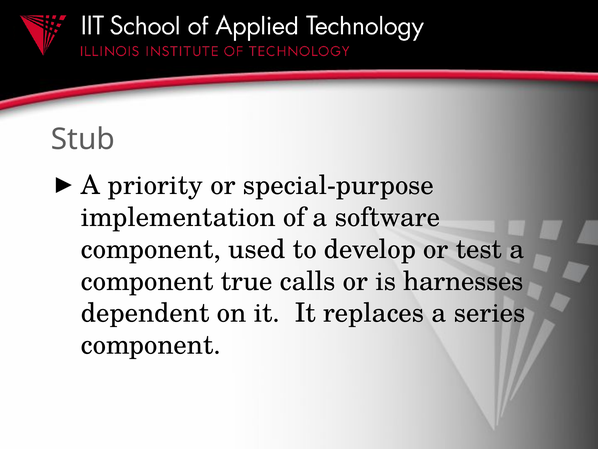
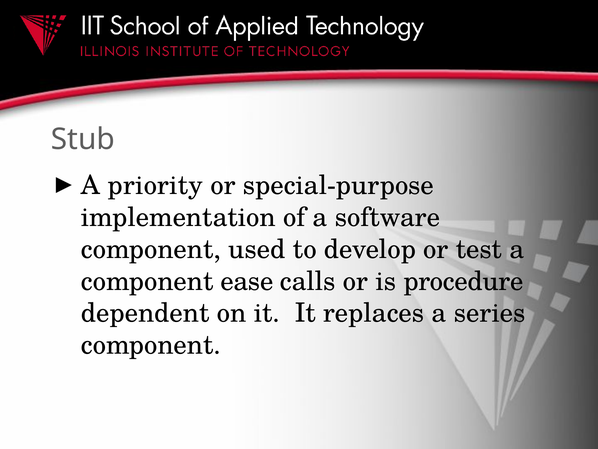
true: true -> ease
harnesses: harnesses -> procedure
